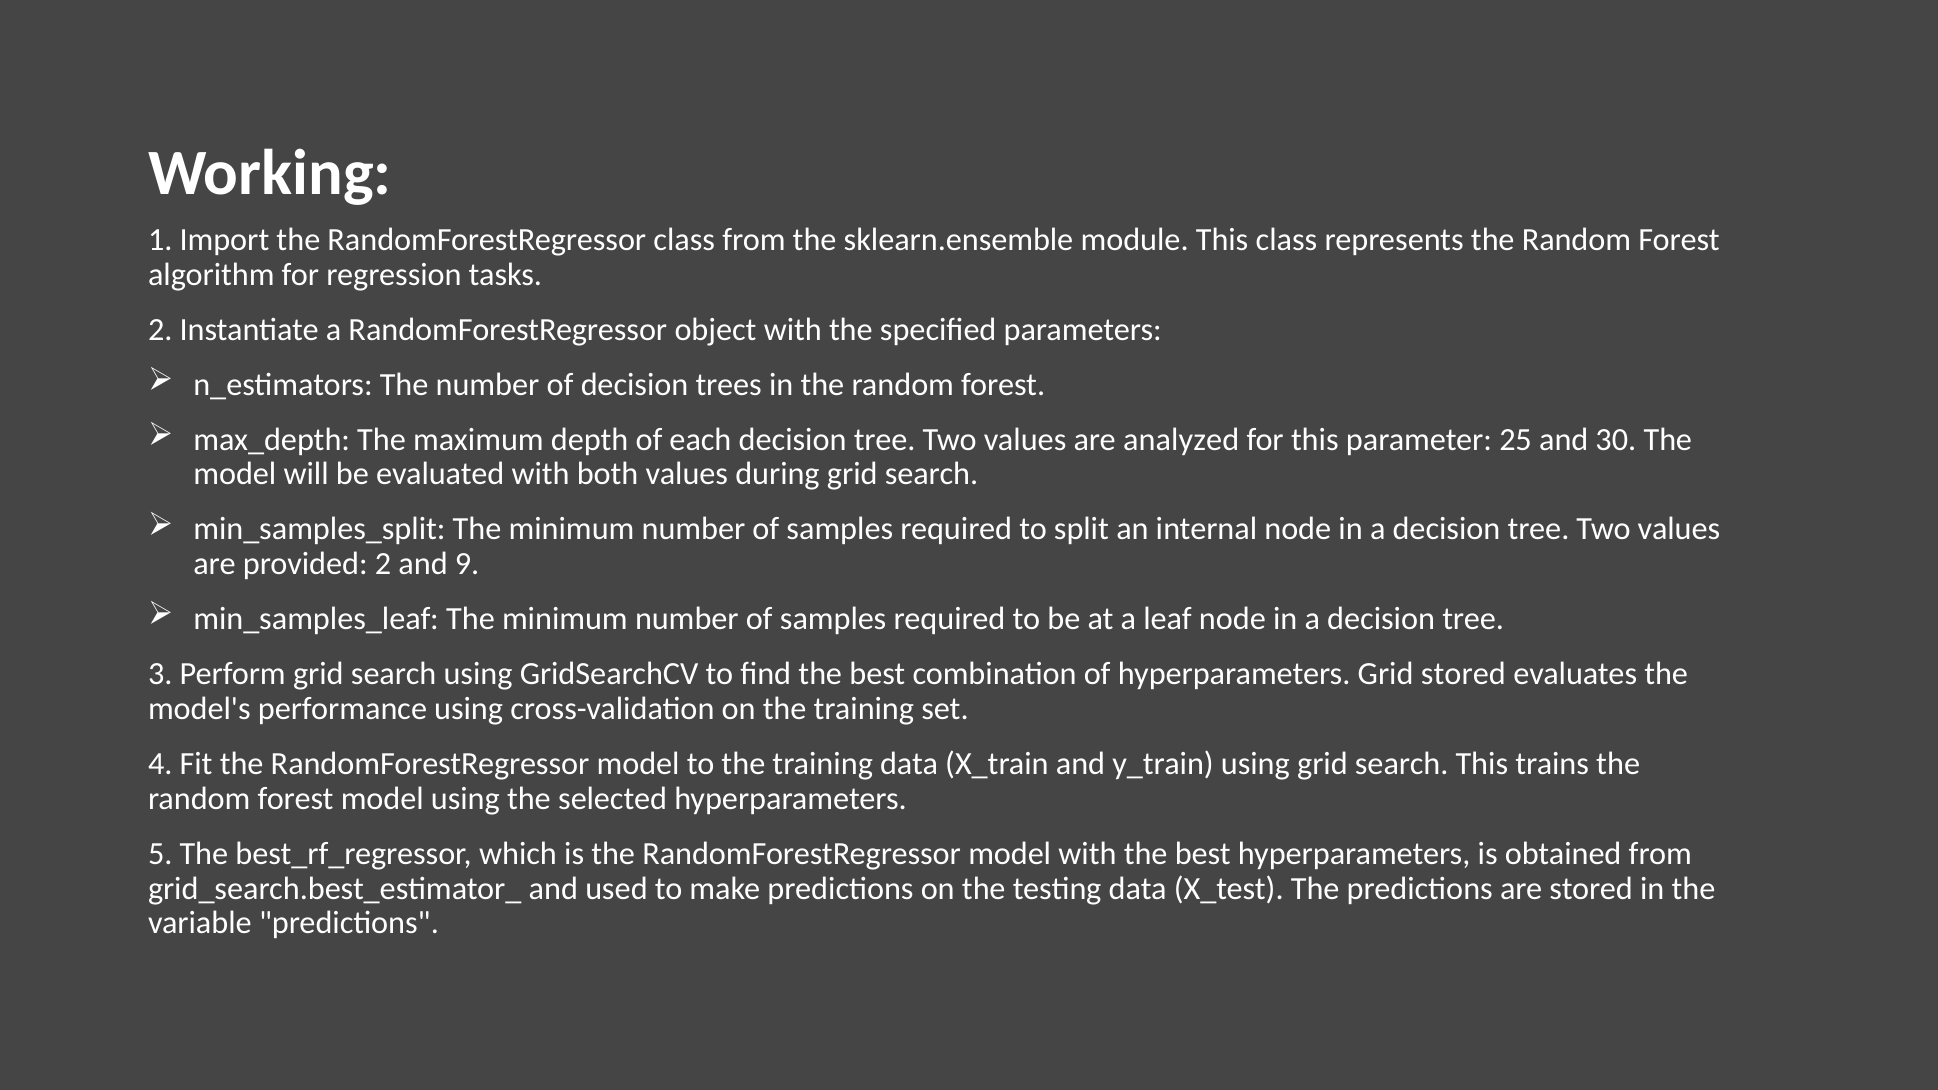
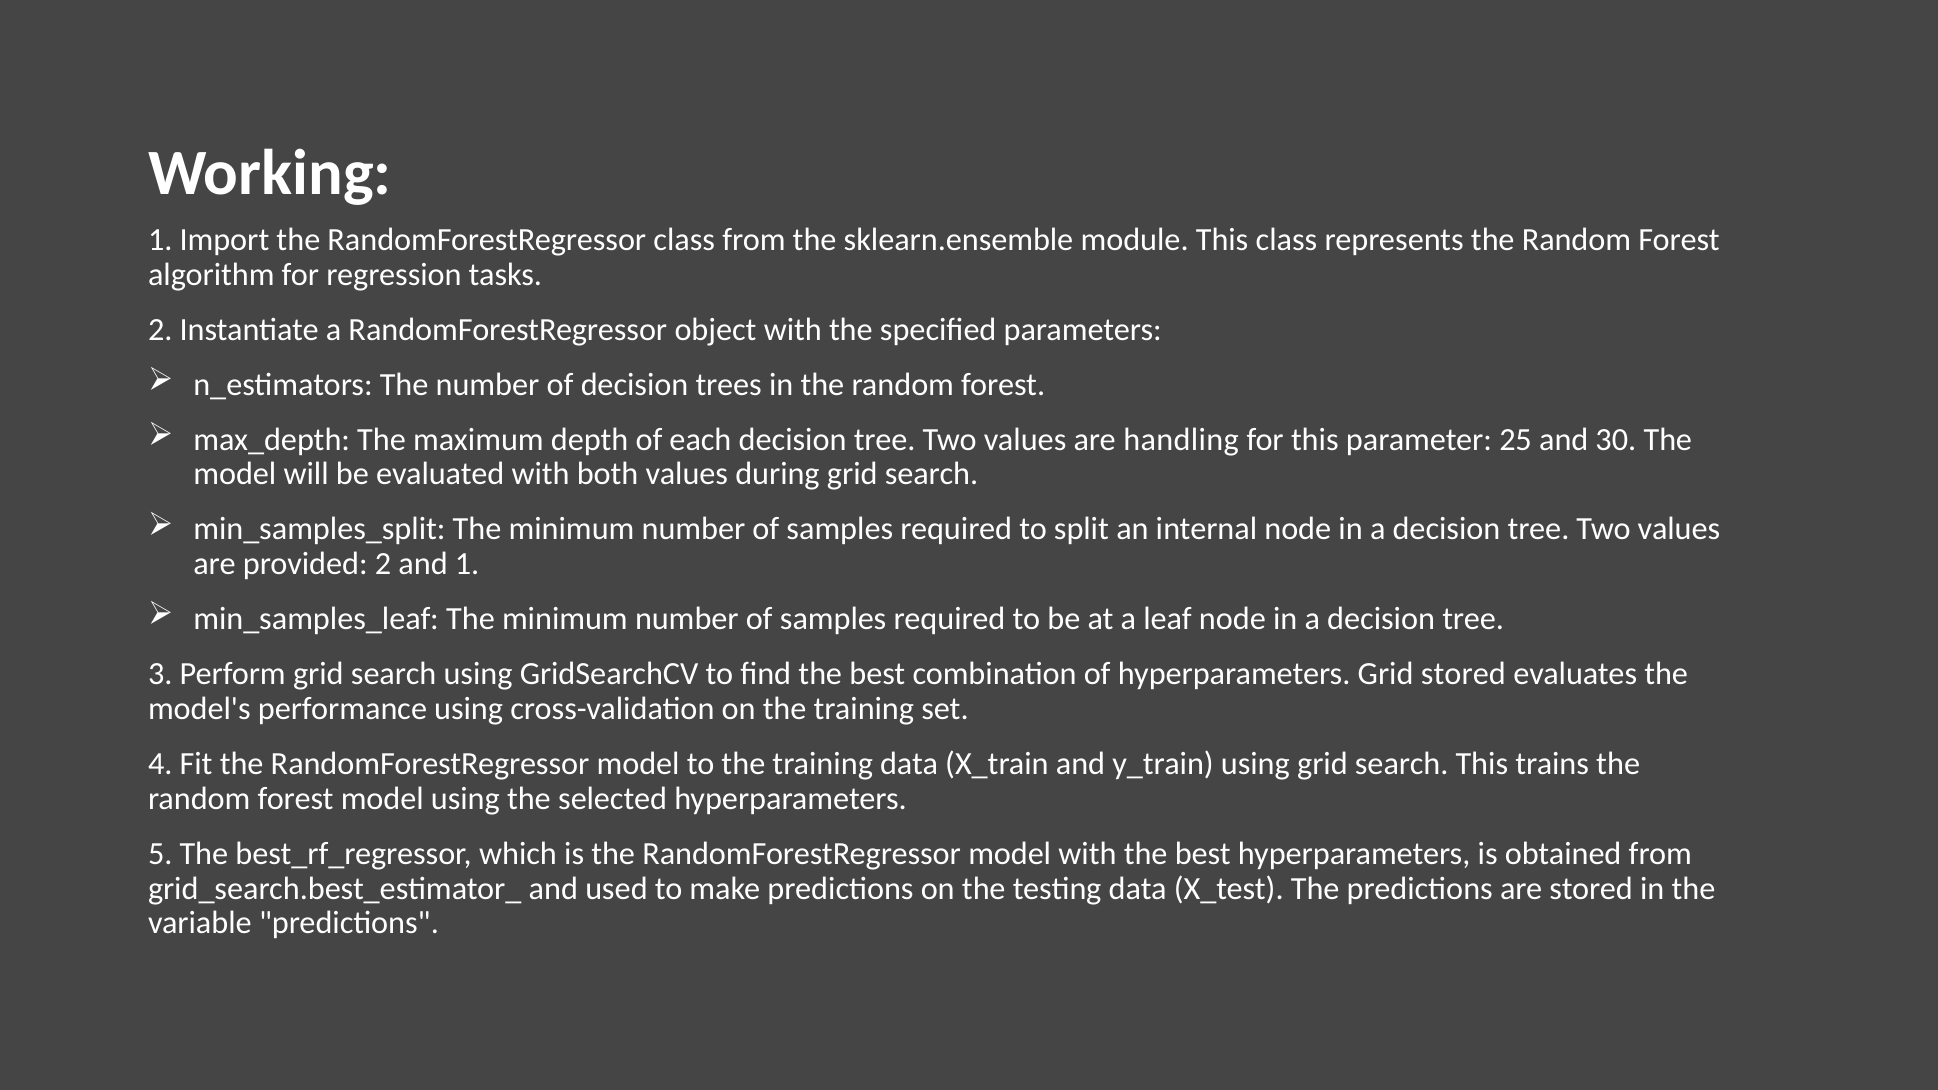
analyzed: analyzed -> handling
and 9: 9 -> 1
